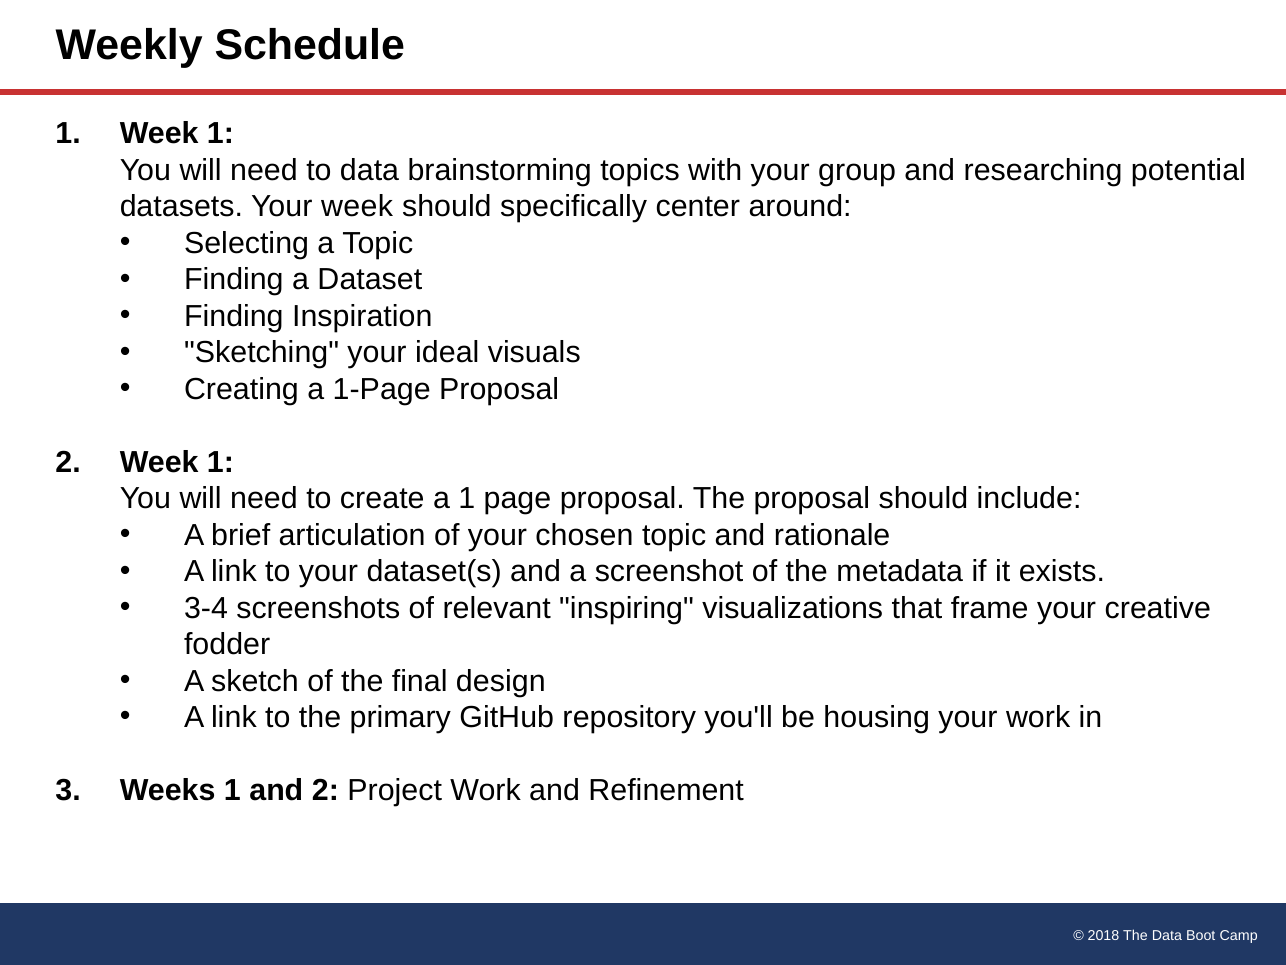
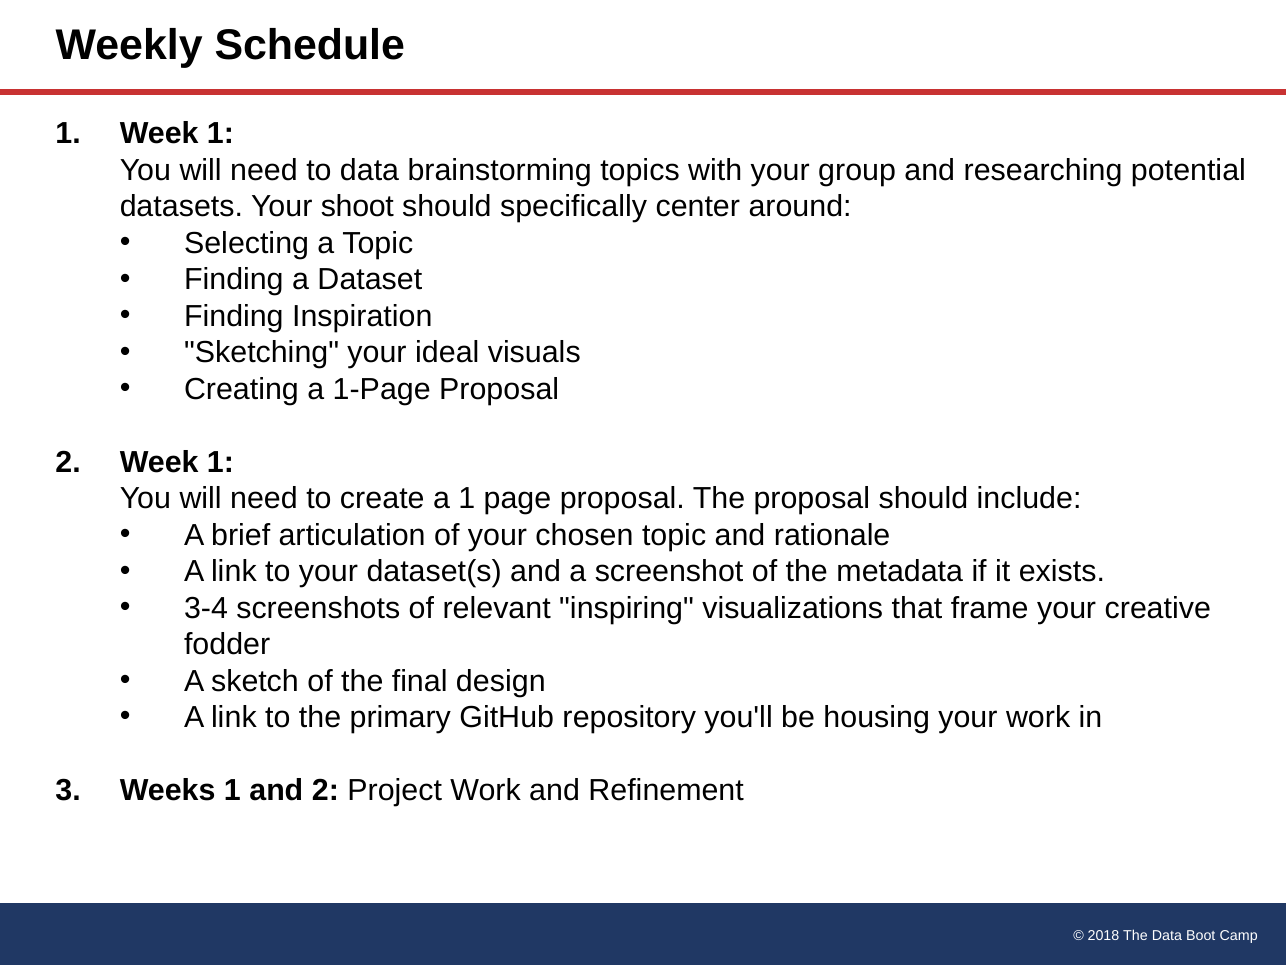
Your week: week -> shoot
